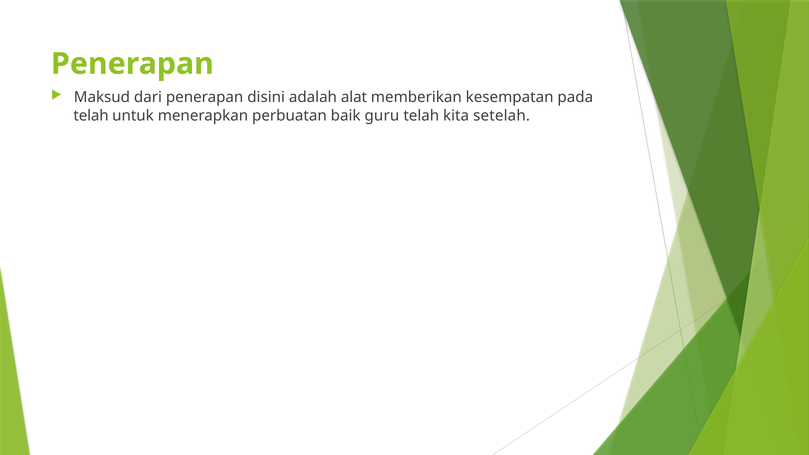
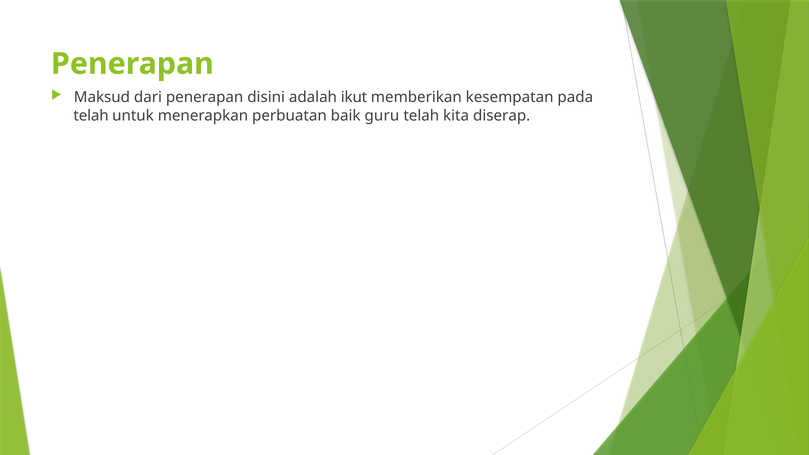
alat: alat -> ikut
setelah: setelah -> diserap
